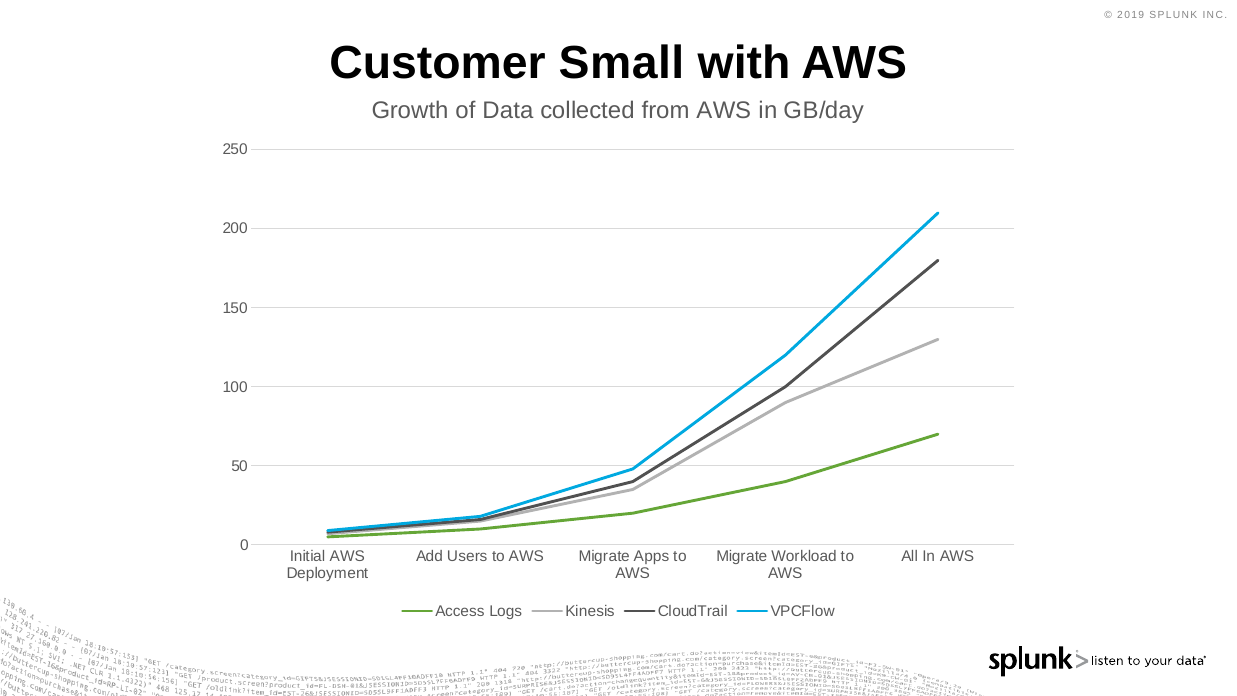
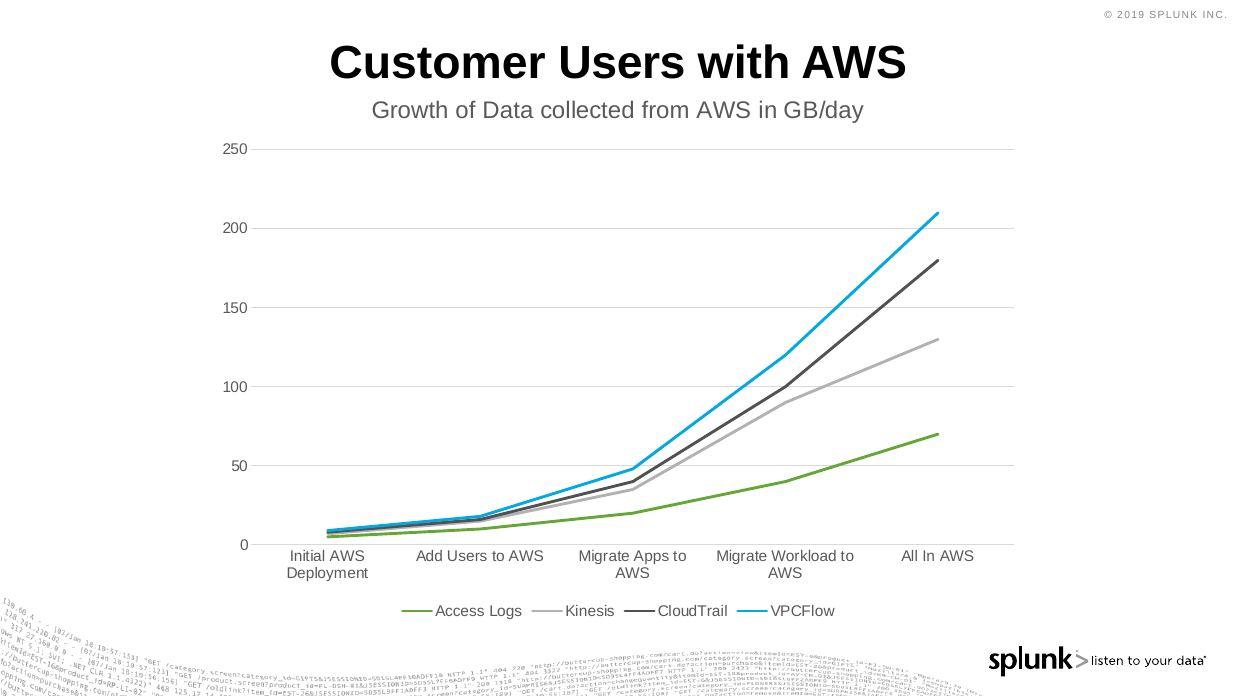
Customer Small: Small -> Users
